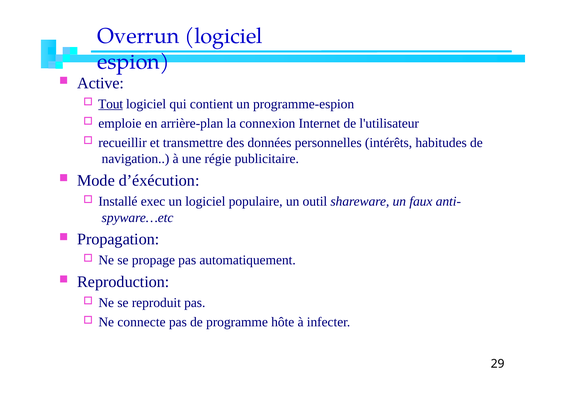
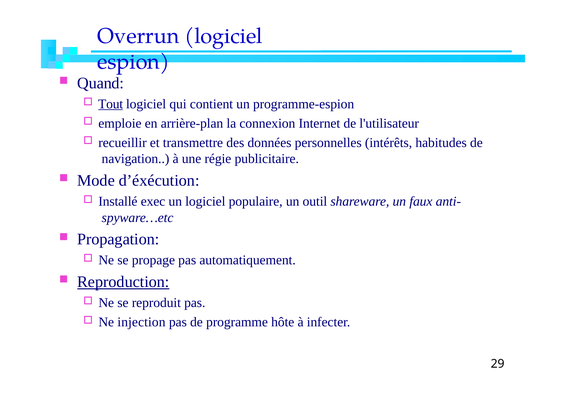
Active: Active -> Quand
Reproduction underline: none -> present
connecte: connecte -> injection
